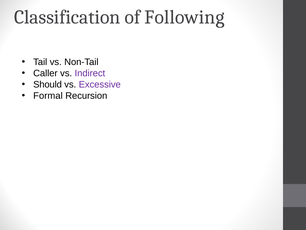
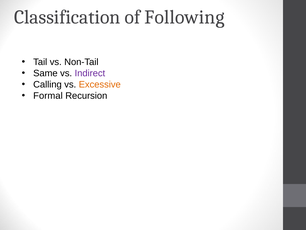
Caller: Caller -> Same
Should: Should -> Calling
Excessive colour: purple -> orange
